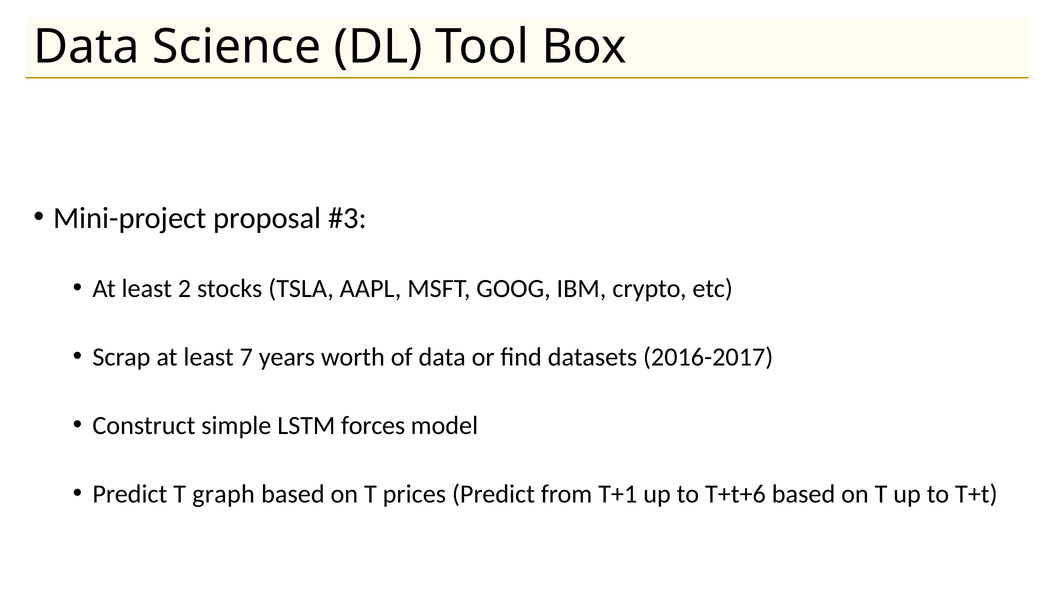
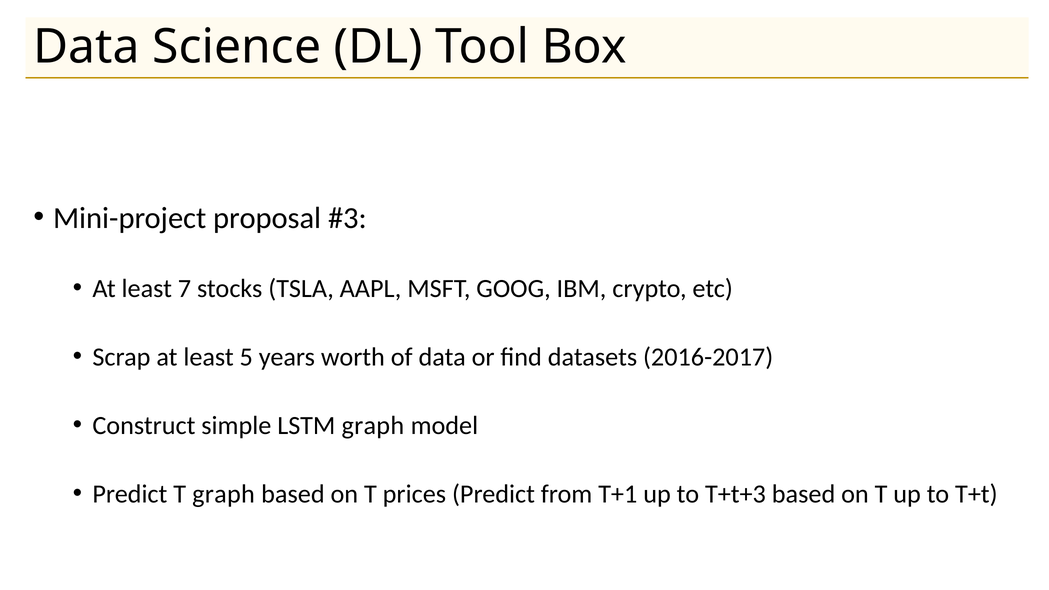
2: 2 -> 7
7: 7 -> 5
LSTM forces: forces -> graph
T+t+6: T+t+6 -> T+t+3
